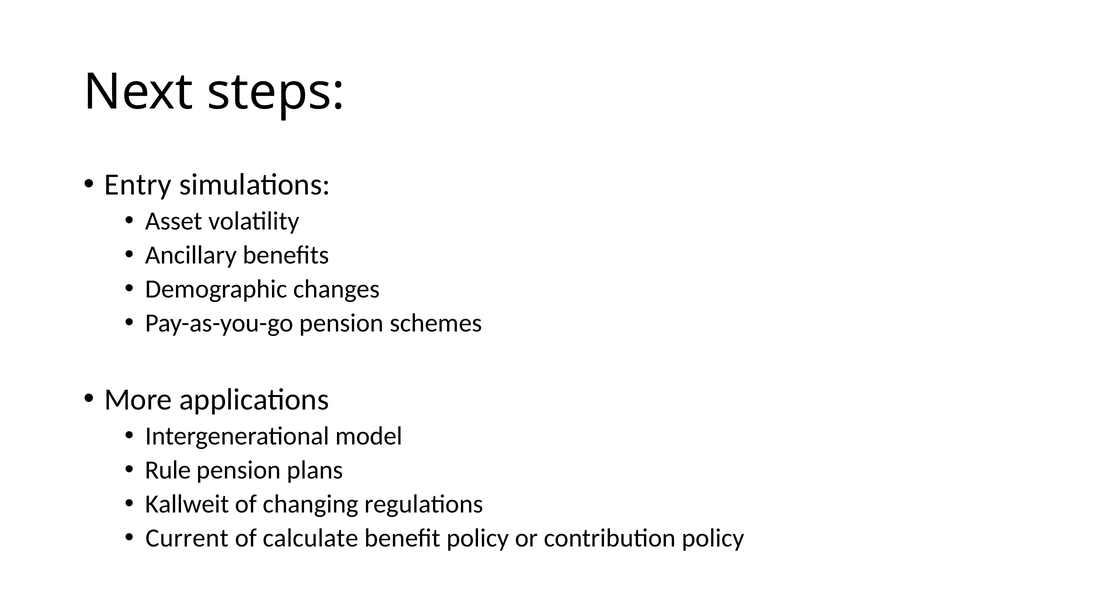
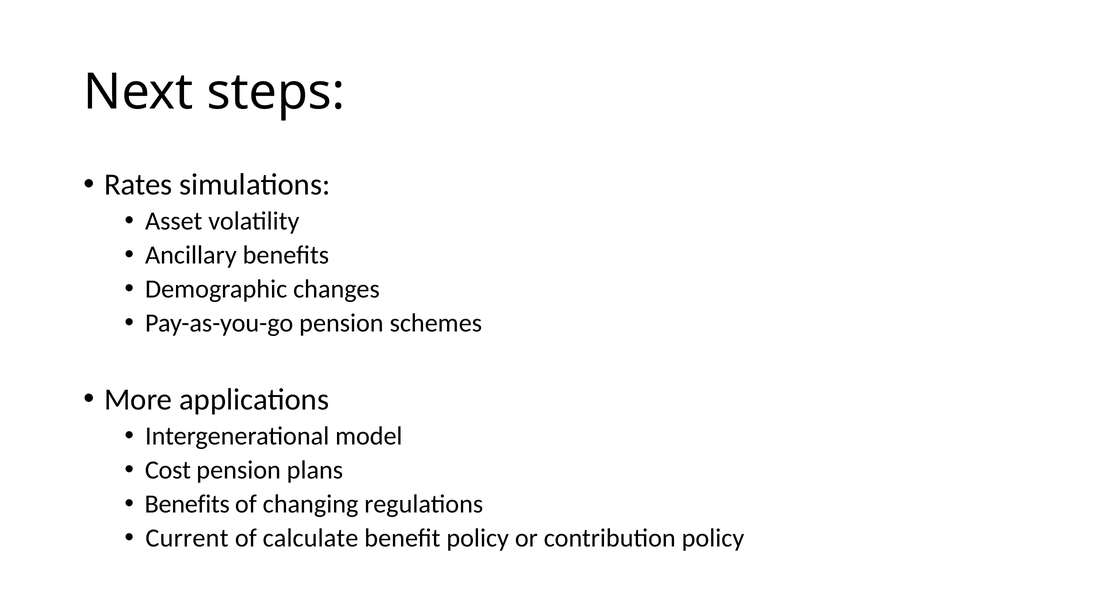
Entry: Entry -> Rates
Rule: Rule -> Cost
Kallweit at (187, 504): Kallweit -> Benefits
